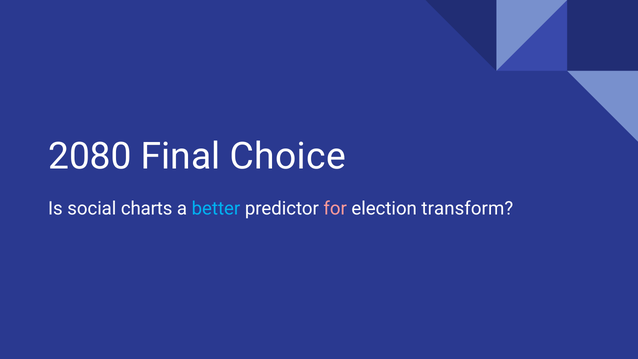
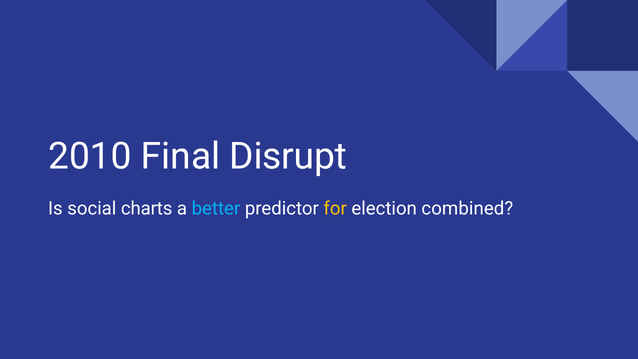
2080: 2080 -> 2010
Choice: Choice -> Disrupt
for colour: pink -> yellow
transform: transform -> combined
